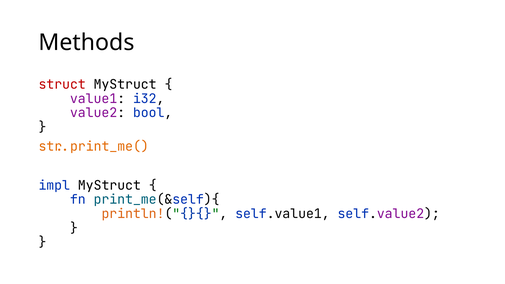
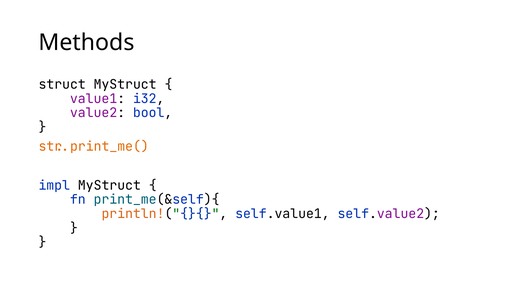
struct colour: red -> black
